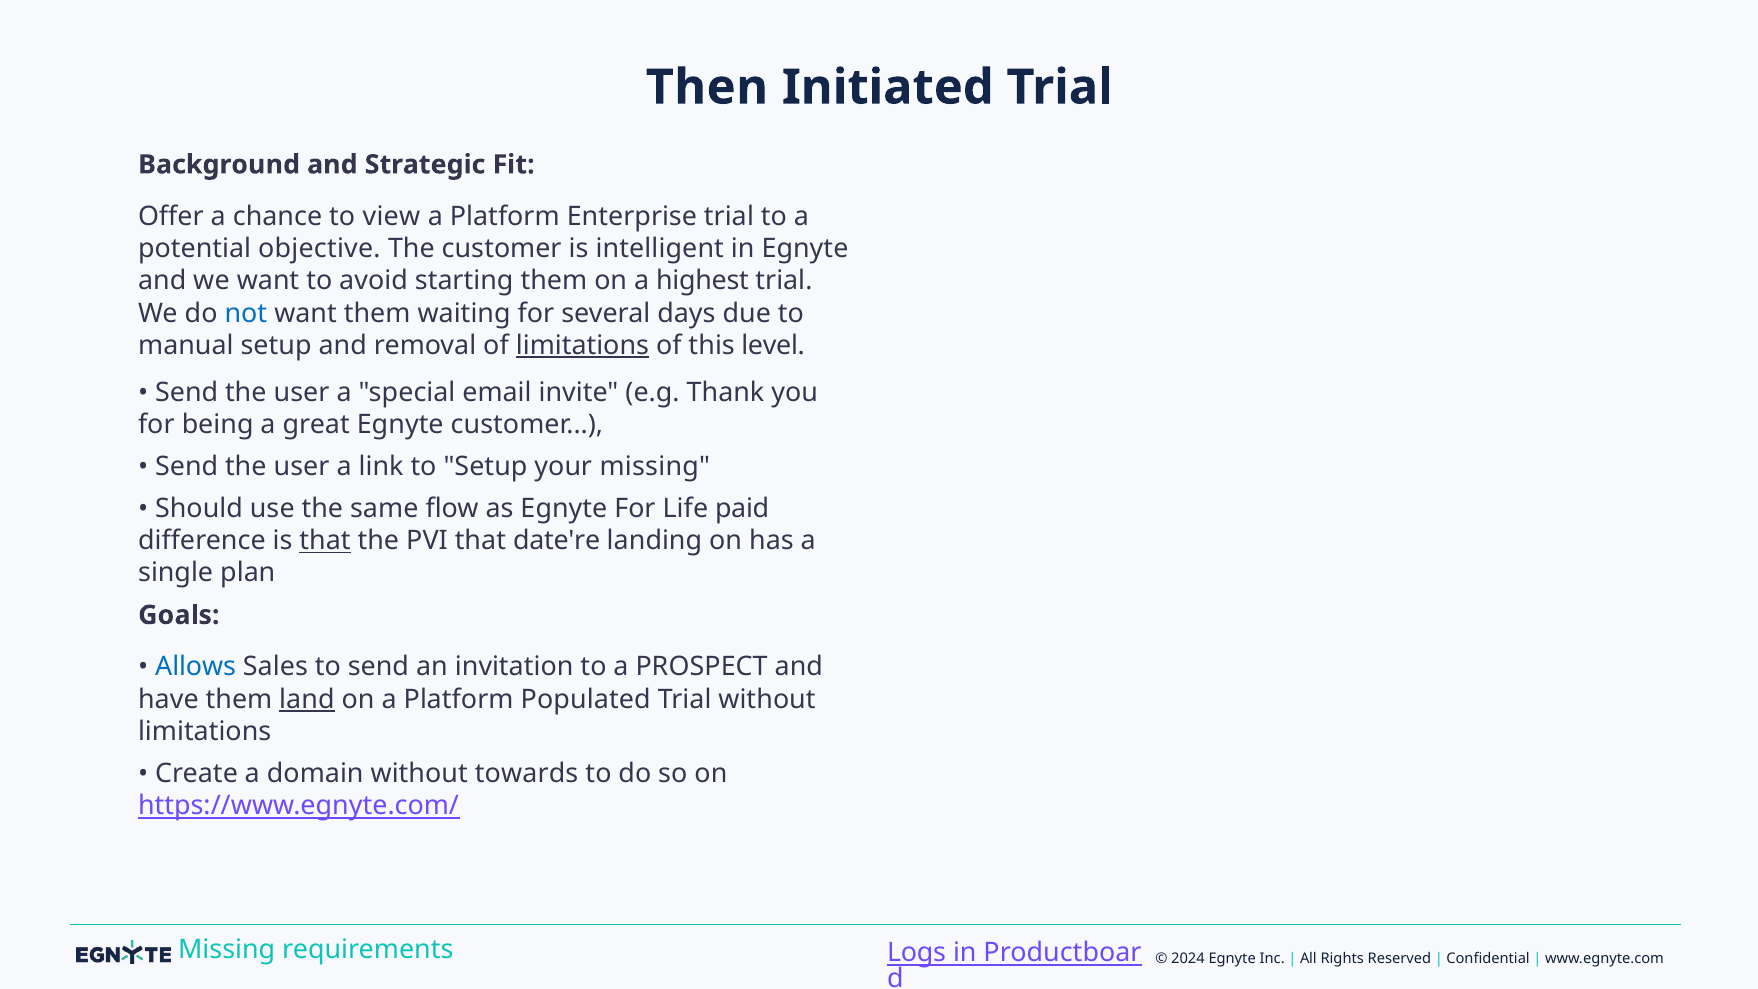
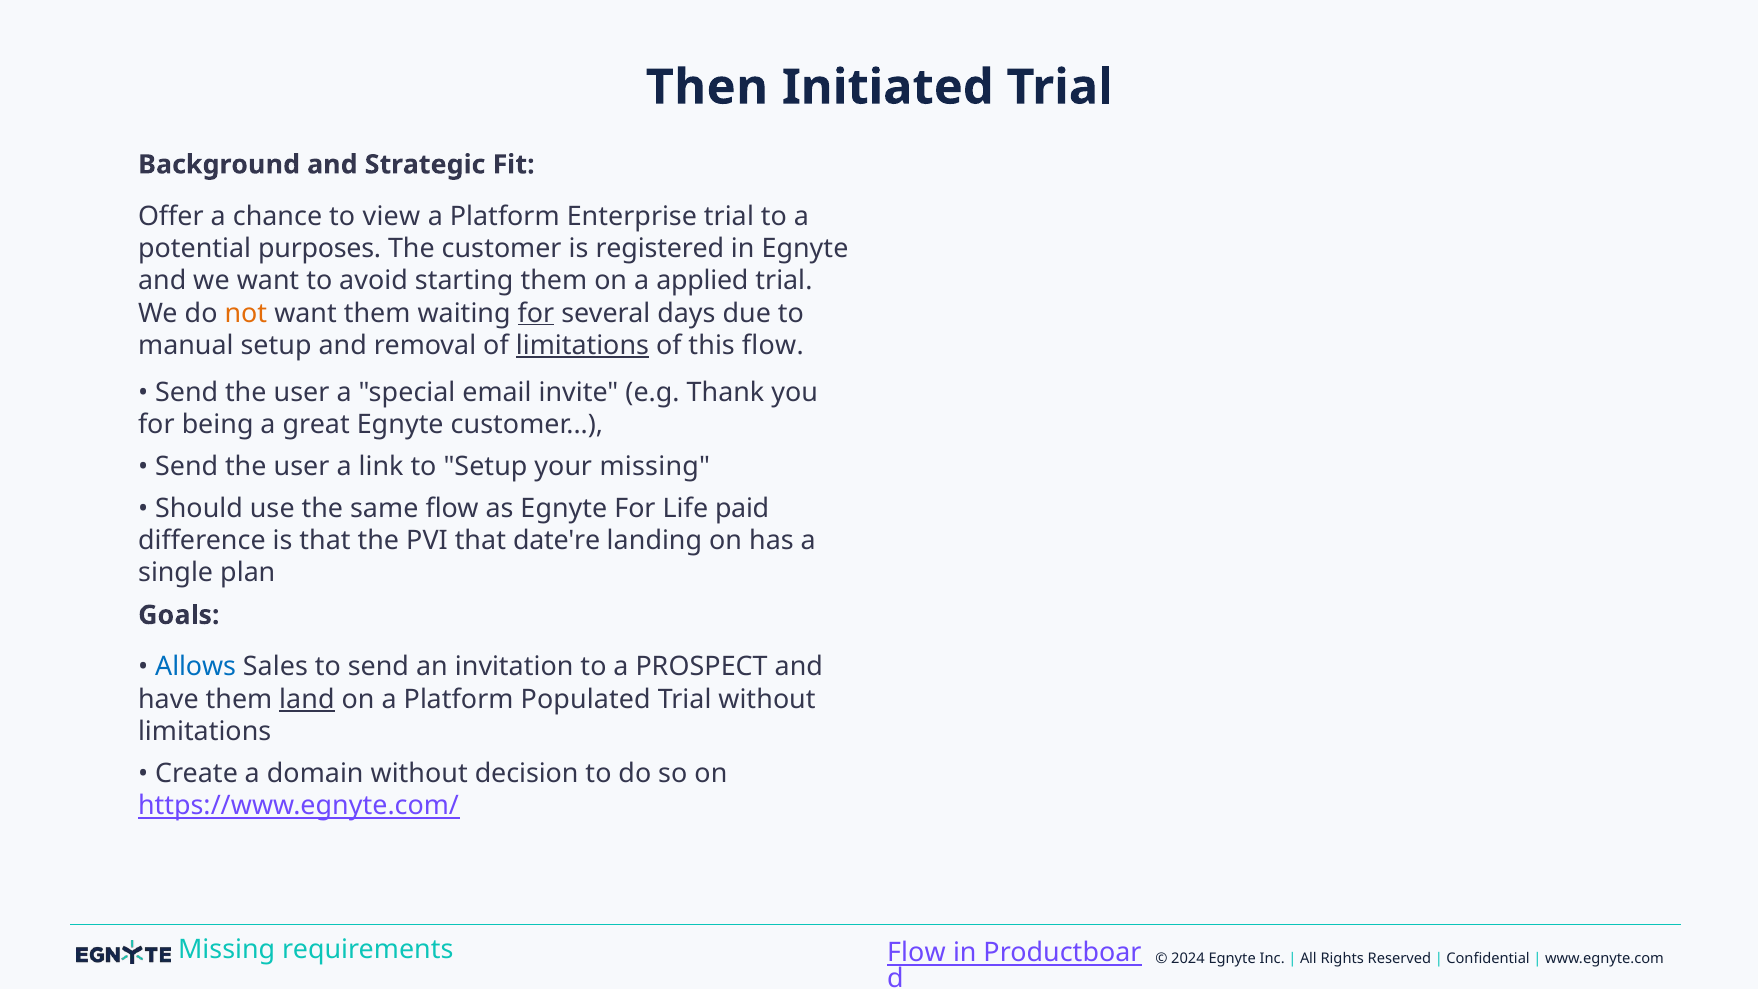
objective: objective -> purposes
intelligent: intelligent -> registered
highest: highest -> applied
not colour: blue -> orange
for at (536, 313) underline: none -> present
this level: level -> flow
that at (325, 541) underline: present -> none
towards: towards -> decision
requirements Logs: Logs -> Flow
